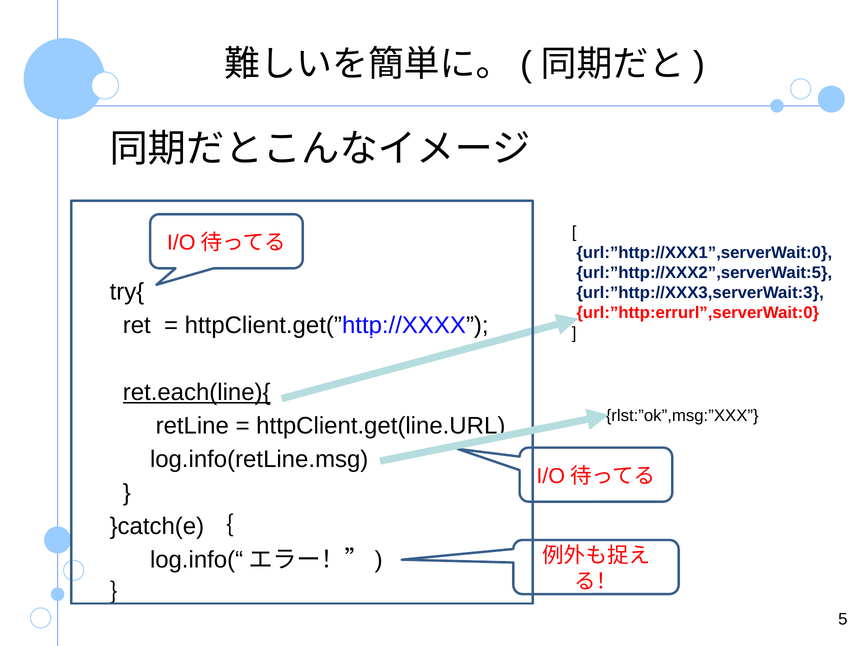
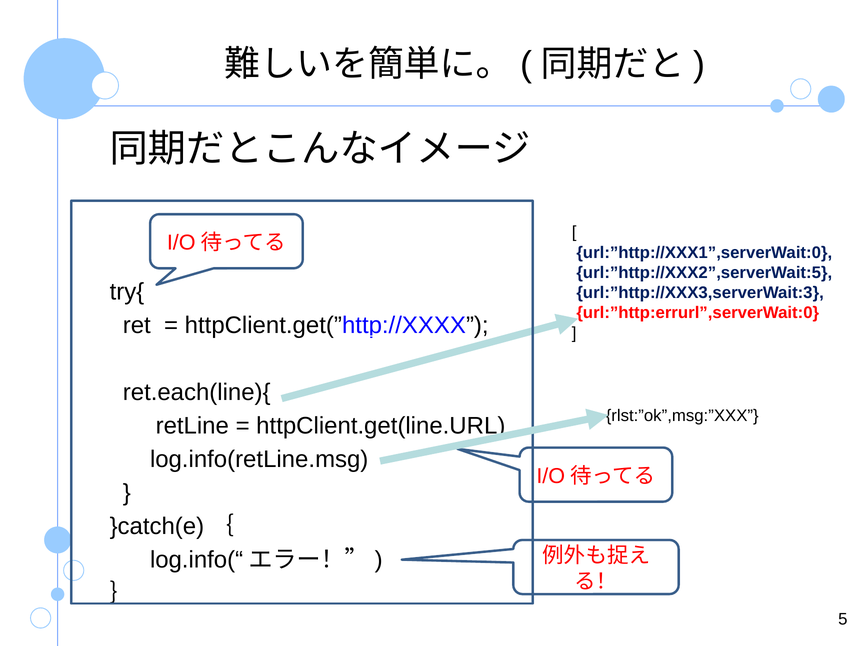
ret.each(line){ underline: present -> none
